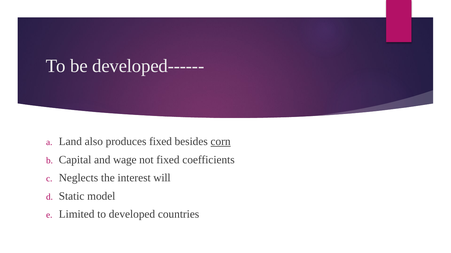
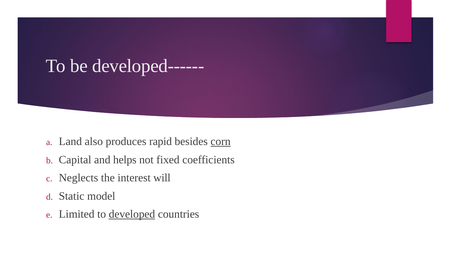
produces fixed: fixed -> rapid
wage: wage -> helps
developed underline: none -> present
